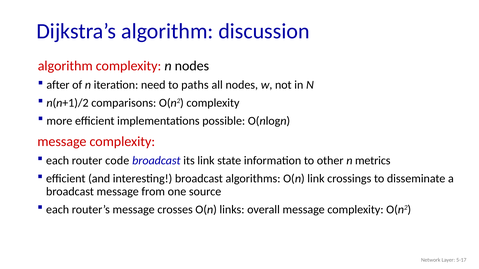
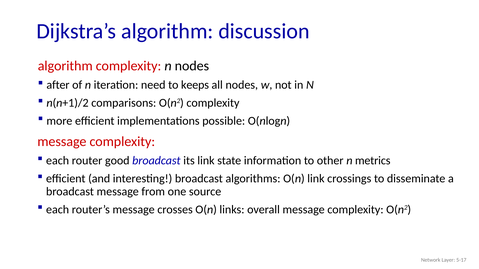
paths: paths -> keeps
code: code -> good
